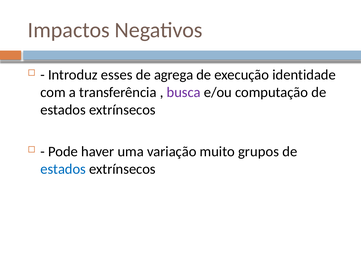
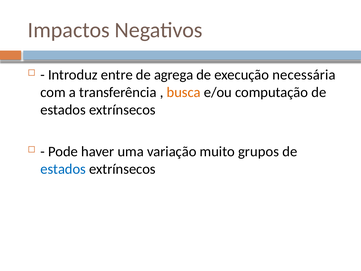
esses: esses -> entre
identidade: identidade -> necessária
busca colour: purple -> orange
